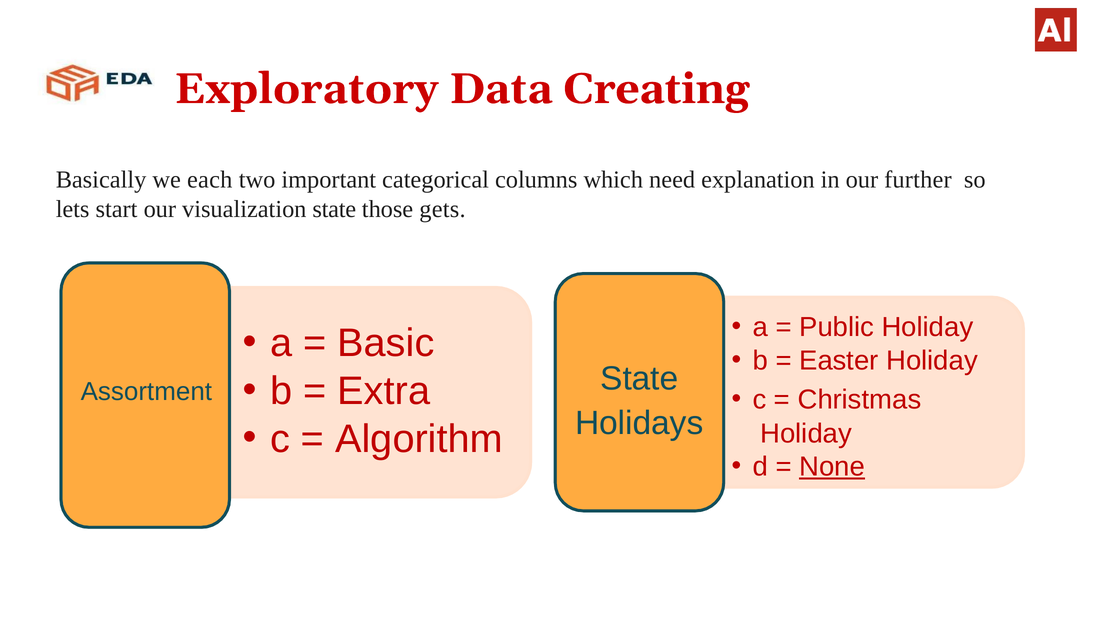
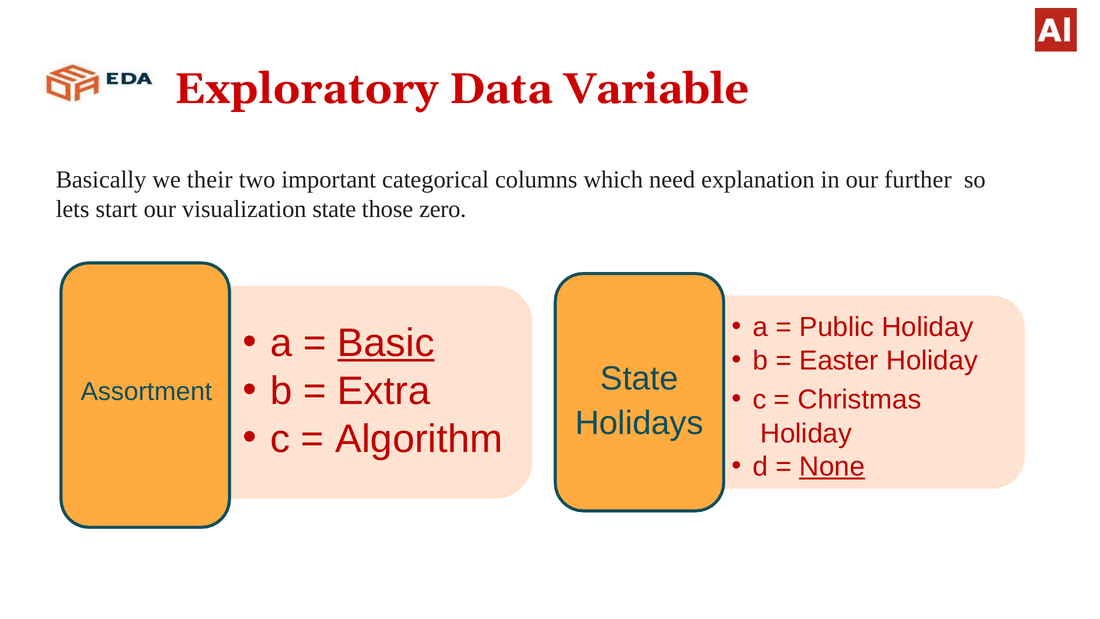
Creating: Creating -> Variable
each: each -> their
gets: gets -> zero
Basic underline: none -> present
